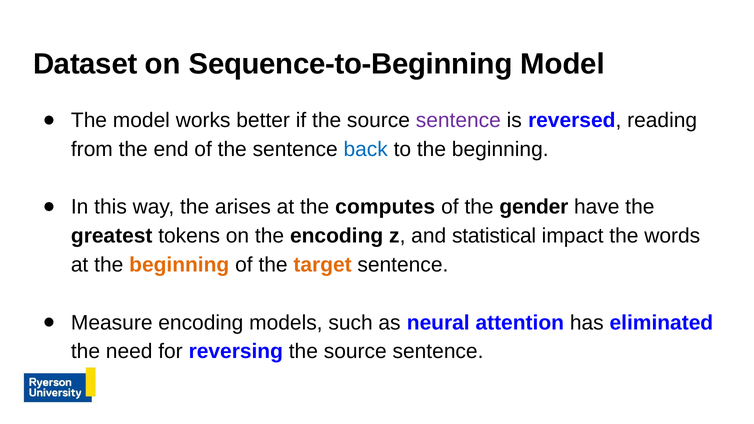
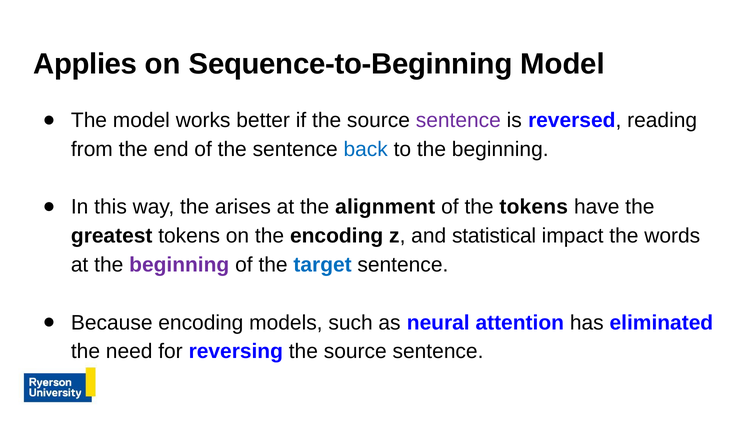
Dataset: Dataset -> Applies
computes: computes -> alignment
the gender: gender -> tokens
beginning at (179, 265) colour: orange -> purple
target colour: orange -> blue
Measure: Measure -> Because
